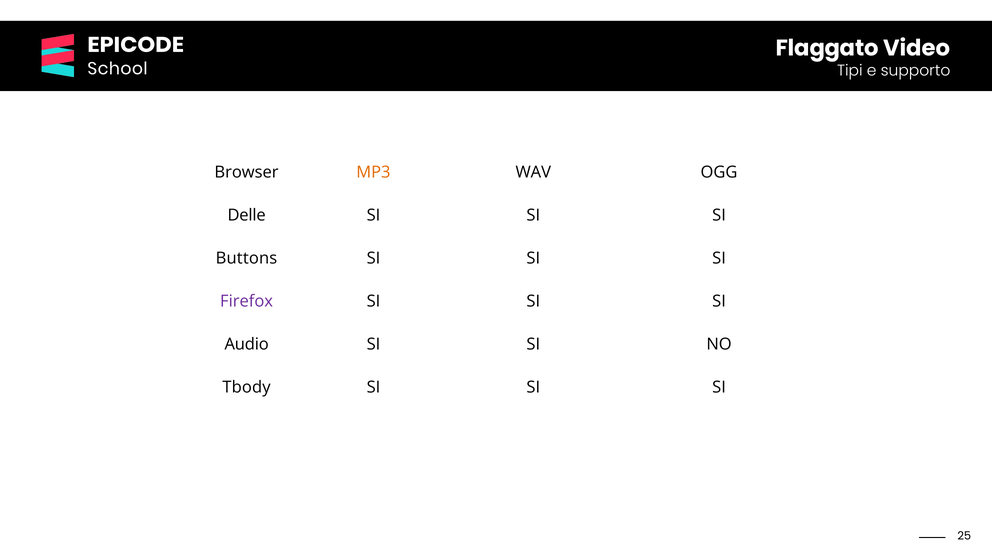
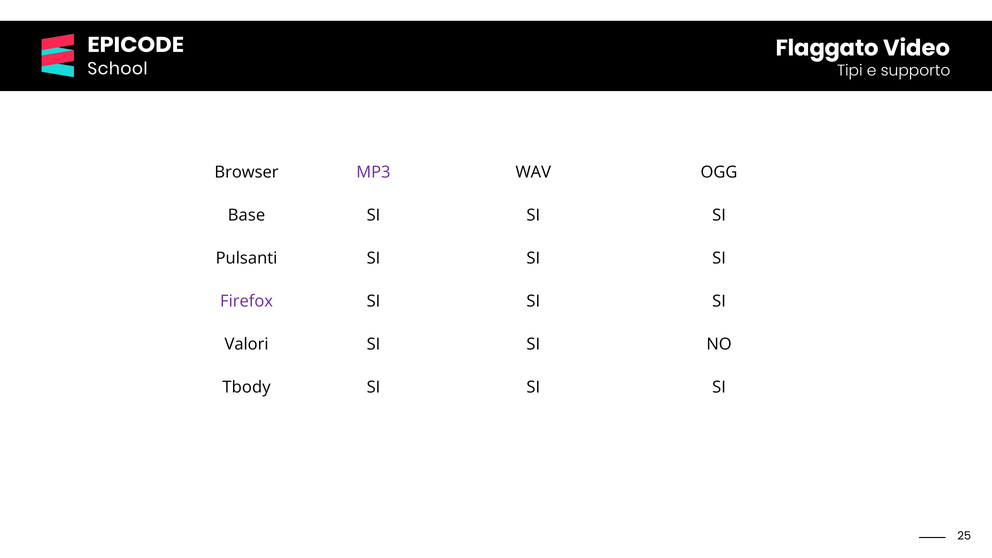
MP3 colour: orange -> purple
Delle: Delle -> Base
Buttons: Buttons -> Pulsanti
Audio: Audio -> Valori
